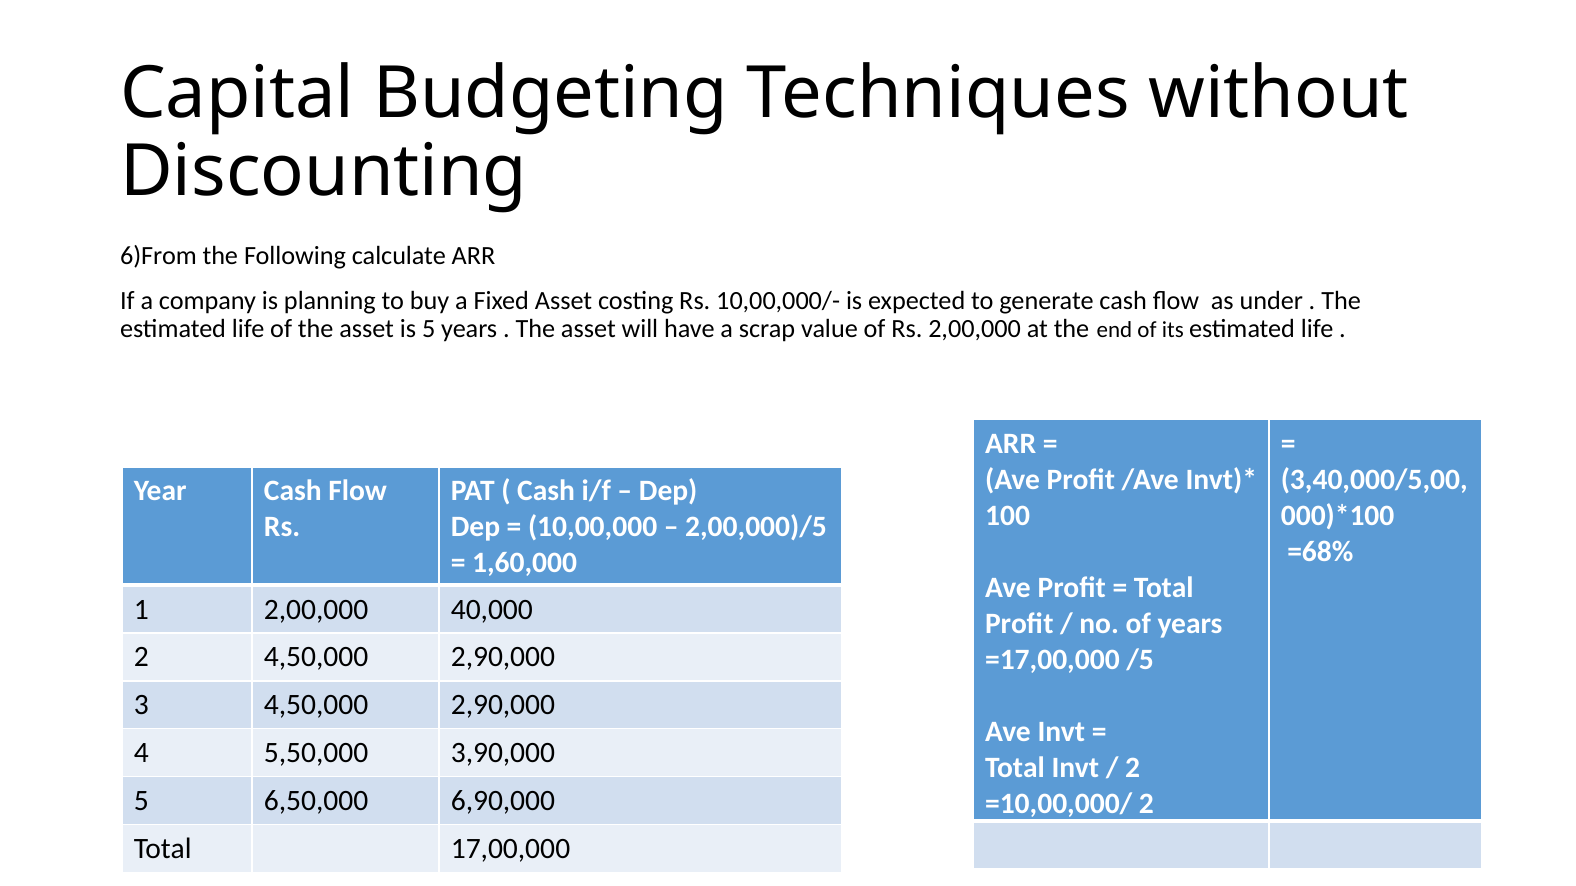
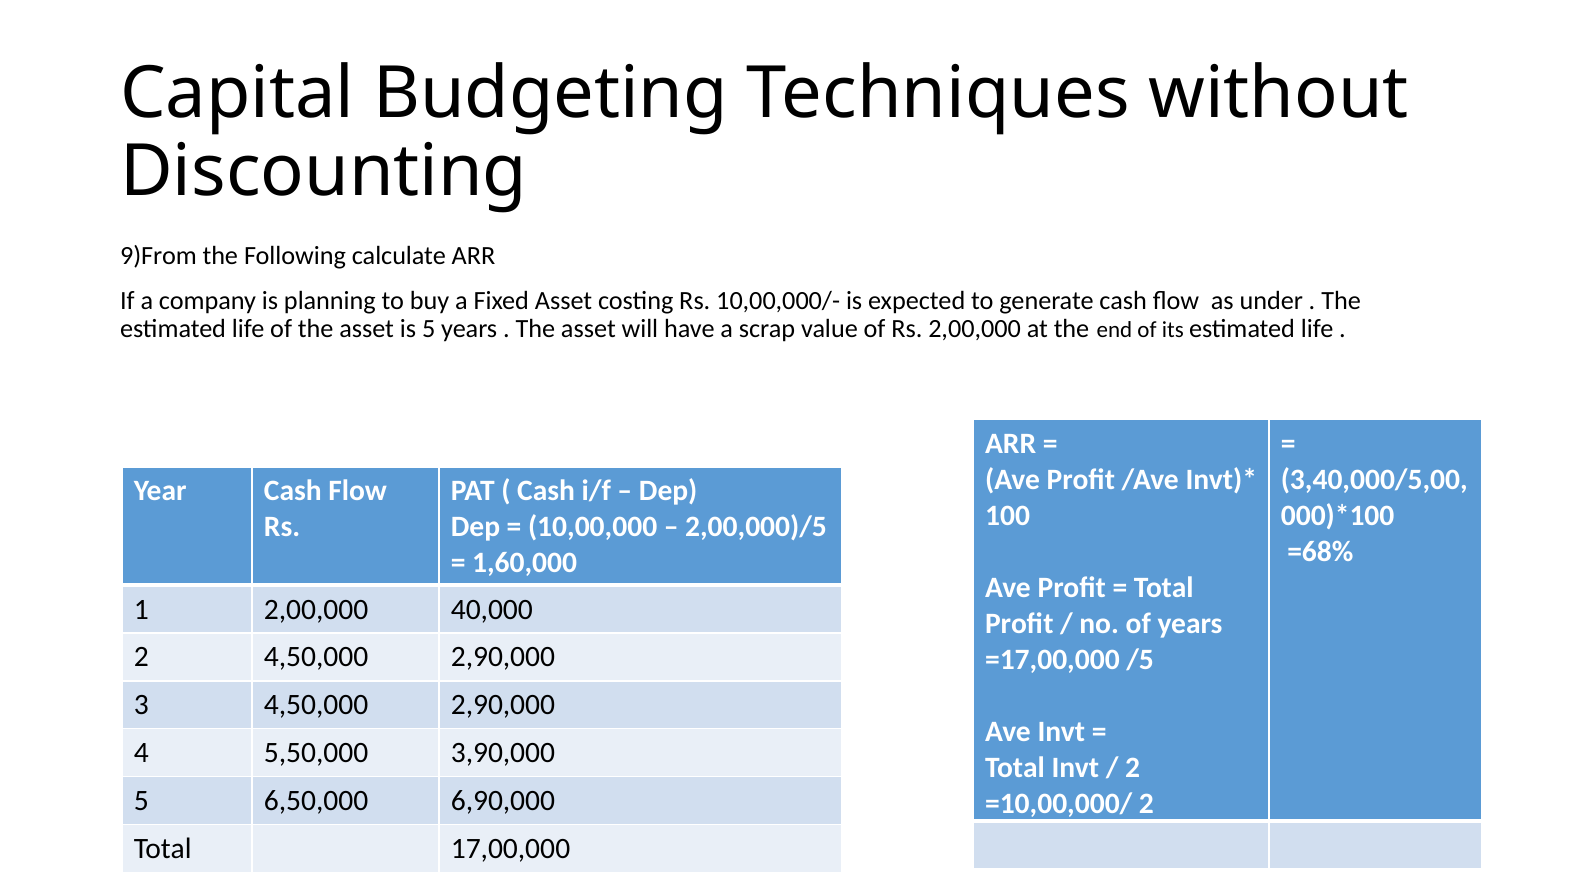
6)From: 6)From -> 9)From
